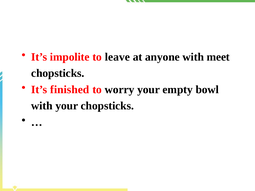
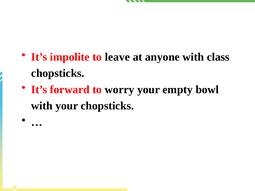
meet: meet -> class
finished: finished -> forward
